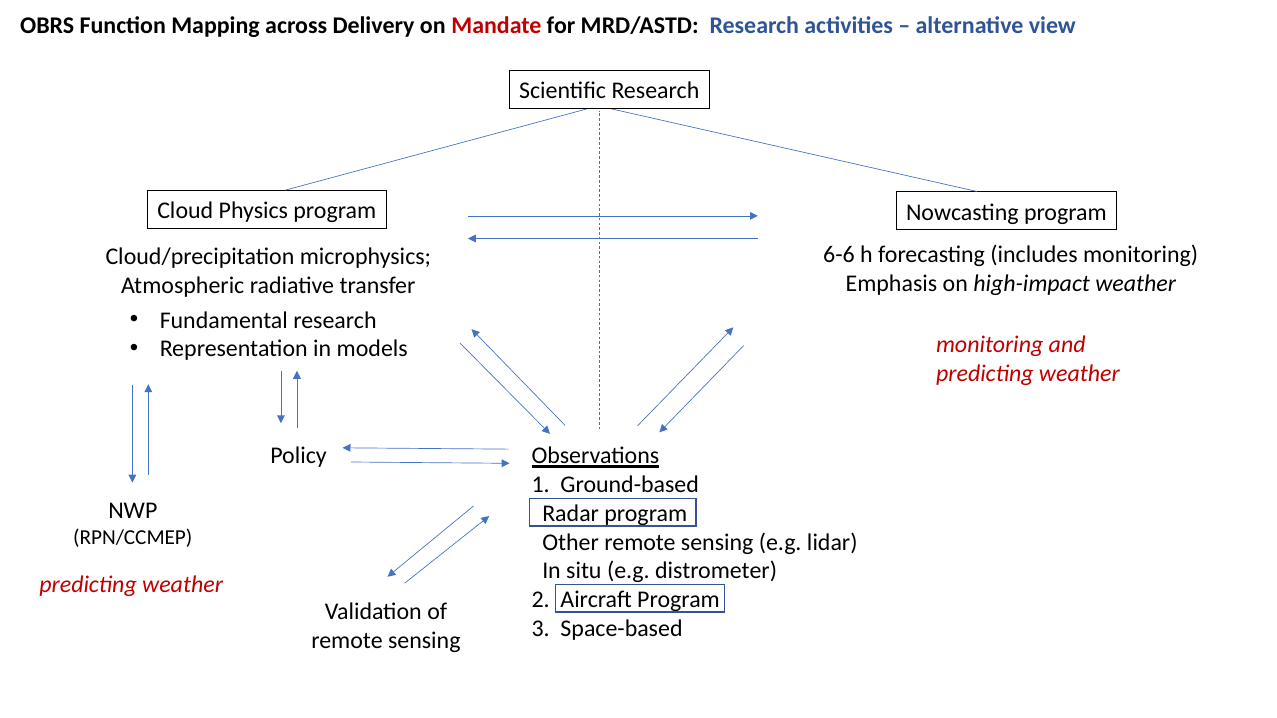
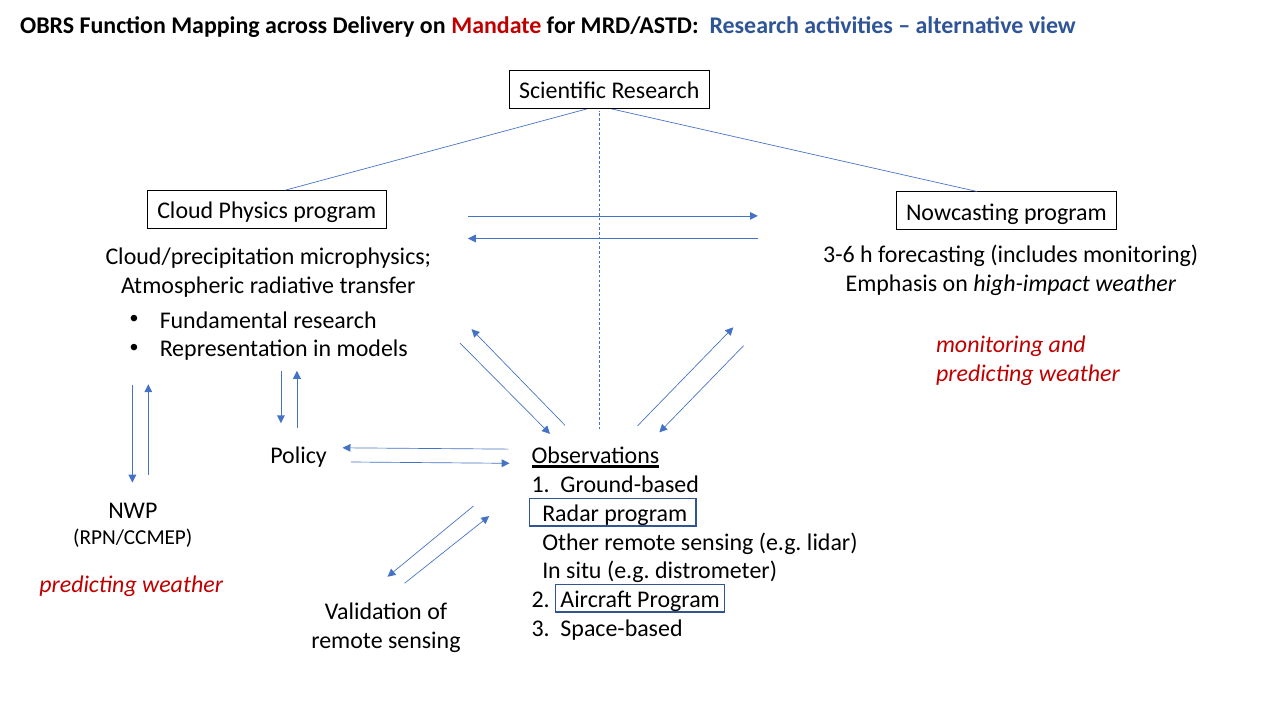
6-6: 6-6 -> 3-6
